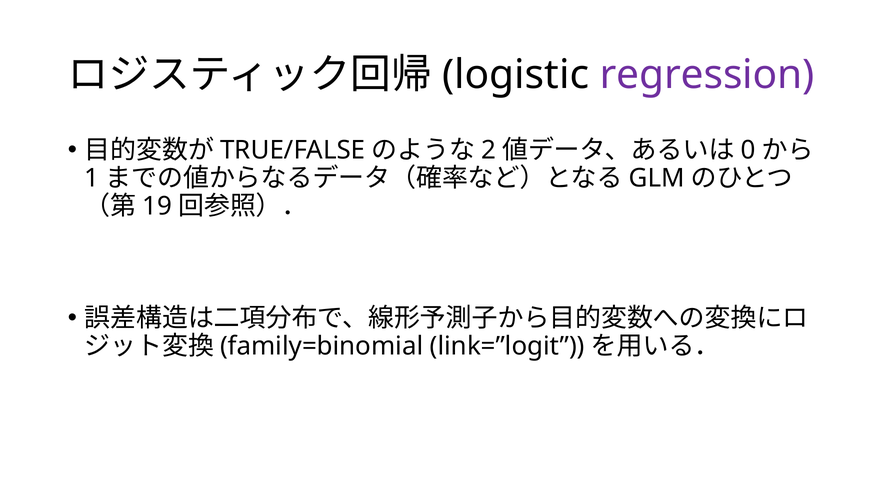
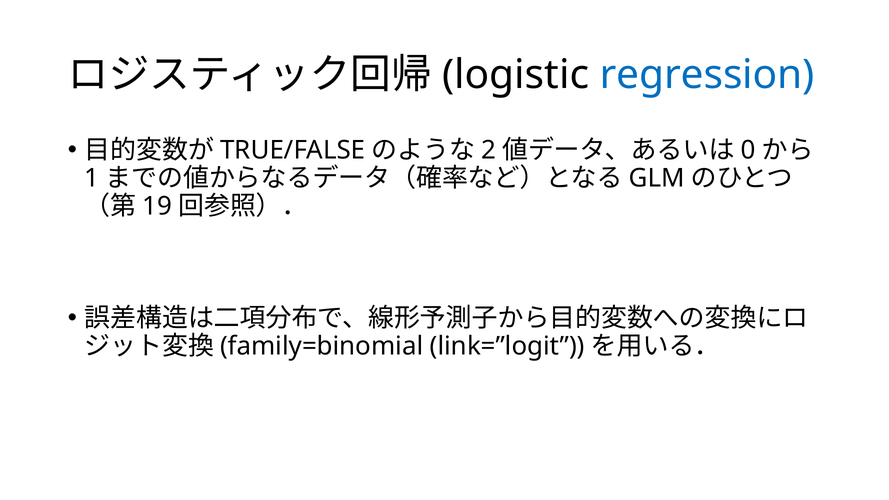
regression colour: purple -> blue
